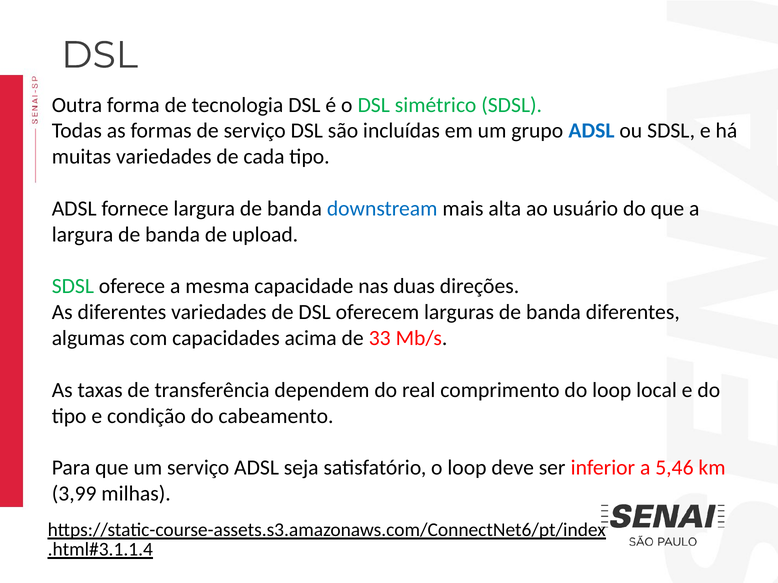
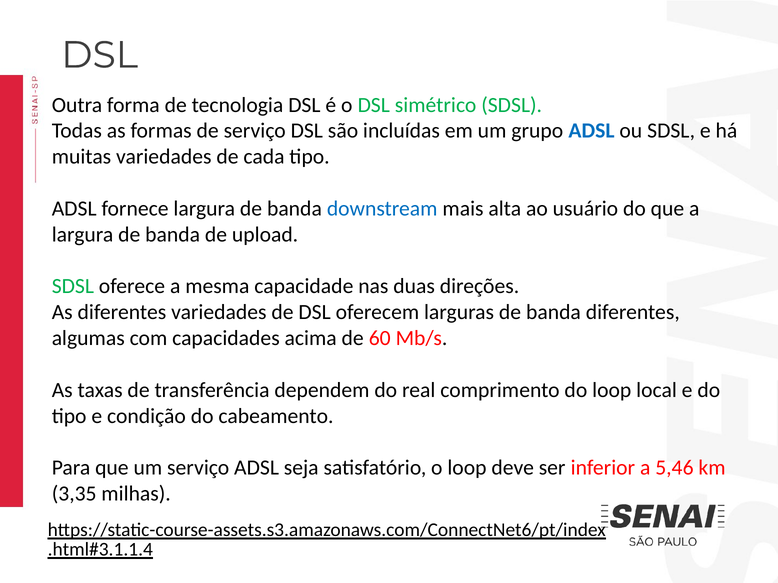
33: 33 -> 60
3,99: 3,99 -> 3,35
